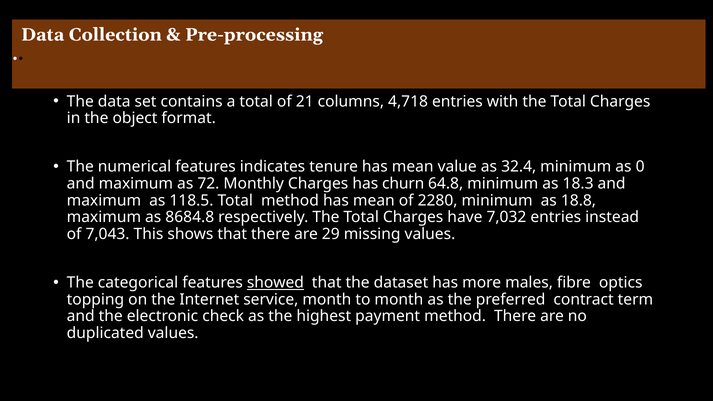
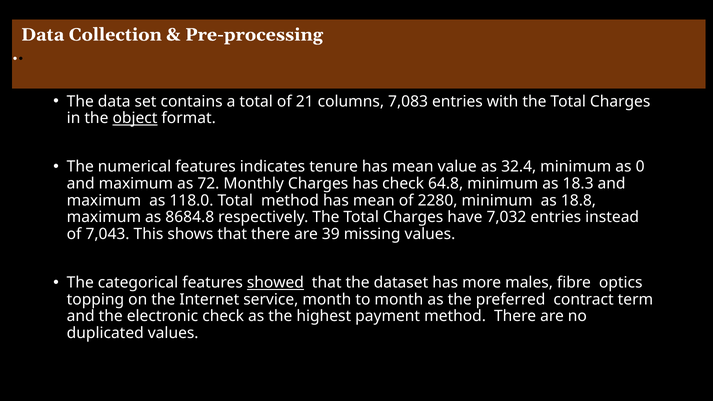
4,718: 4,718 -> 7,083
object underline: none -> present
has churn: churn -> check
118.5: 118.5 -> 118.0
29: 29 -> 39
